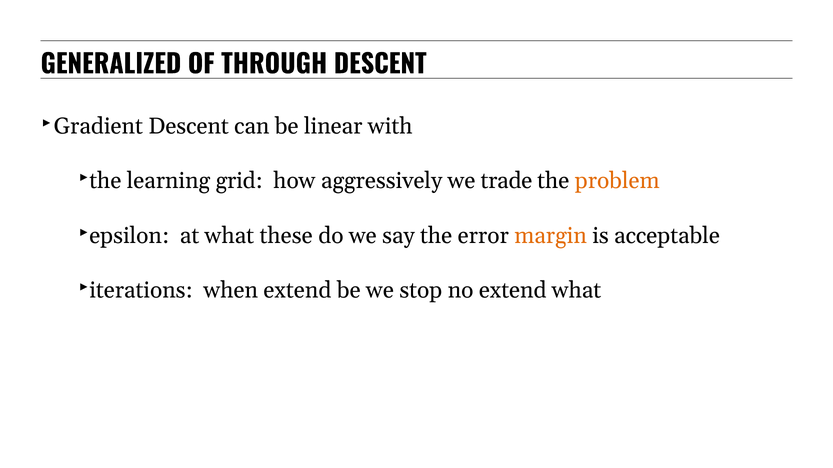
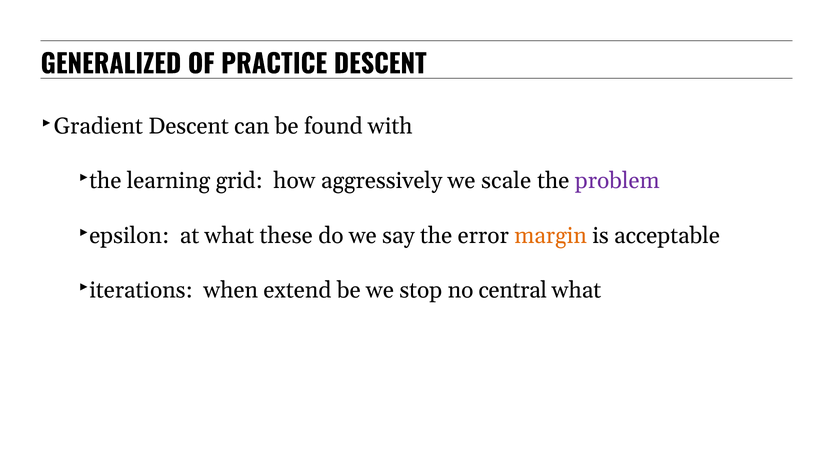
THROUGH: THROUGH -> PRACTICE
linear: linear -> found
trade: trade -> scale
problem colour: orange -> purple
no extend: extend -> central
